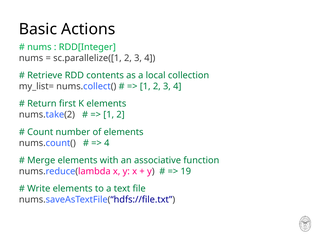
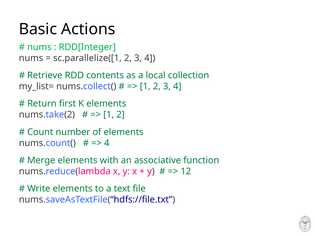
19: 19 -> 12
